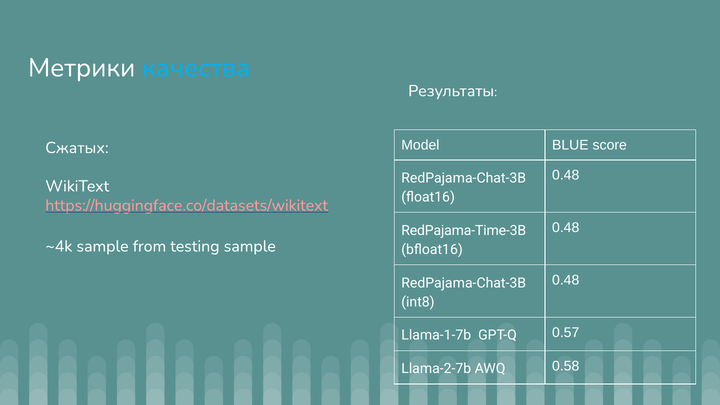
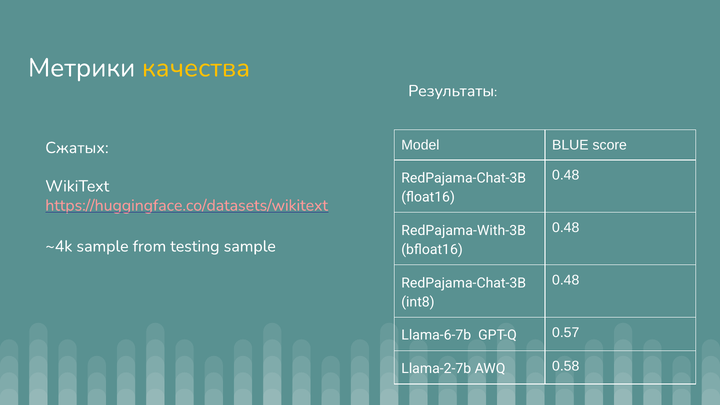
качества colour: light blue -> yellow
RedPajama-Time-3B: RedPajama-Time-3B -> RedPajama-With-3B
Llama-1-7b: Llama-1-7b -> Llama-6-7b
